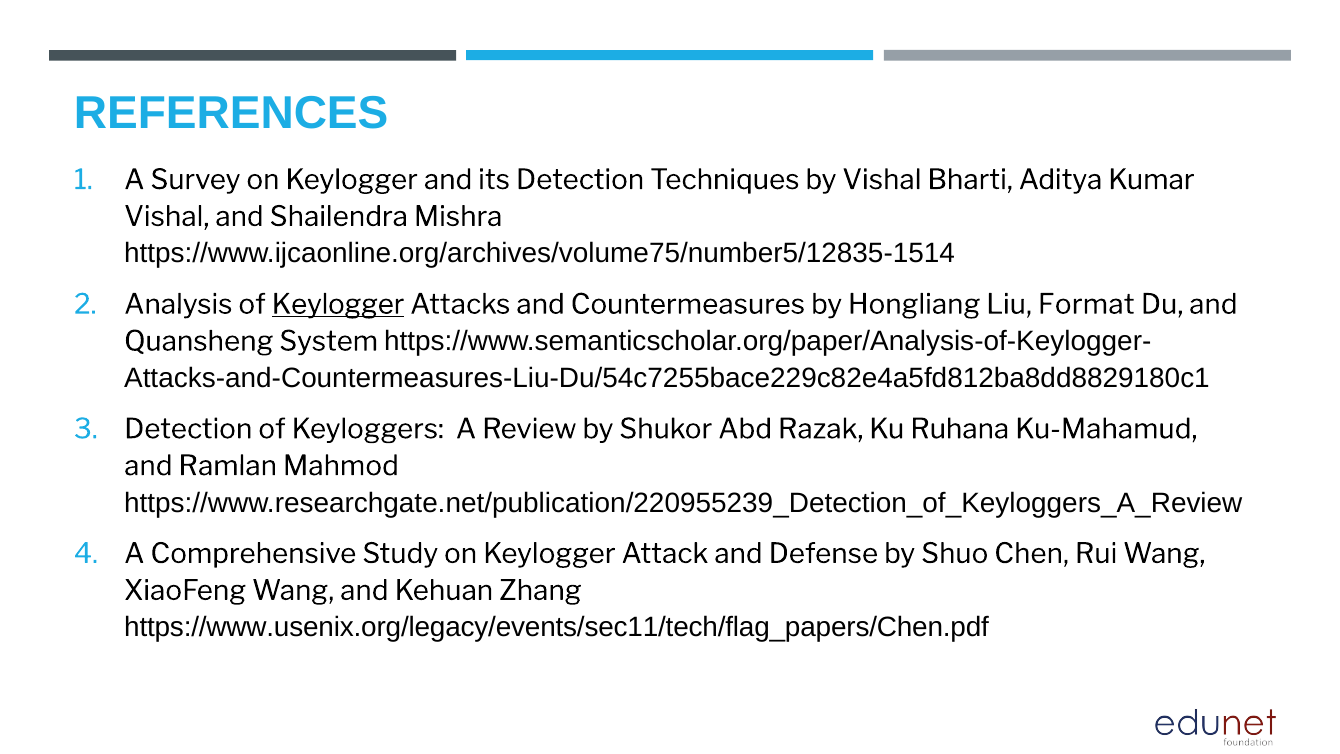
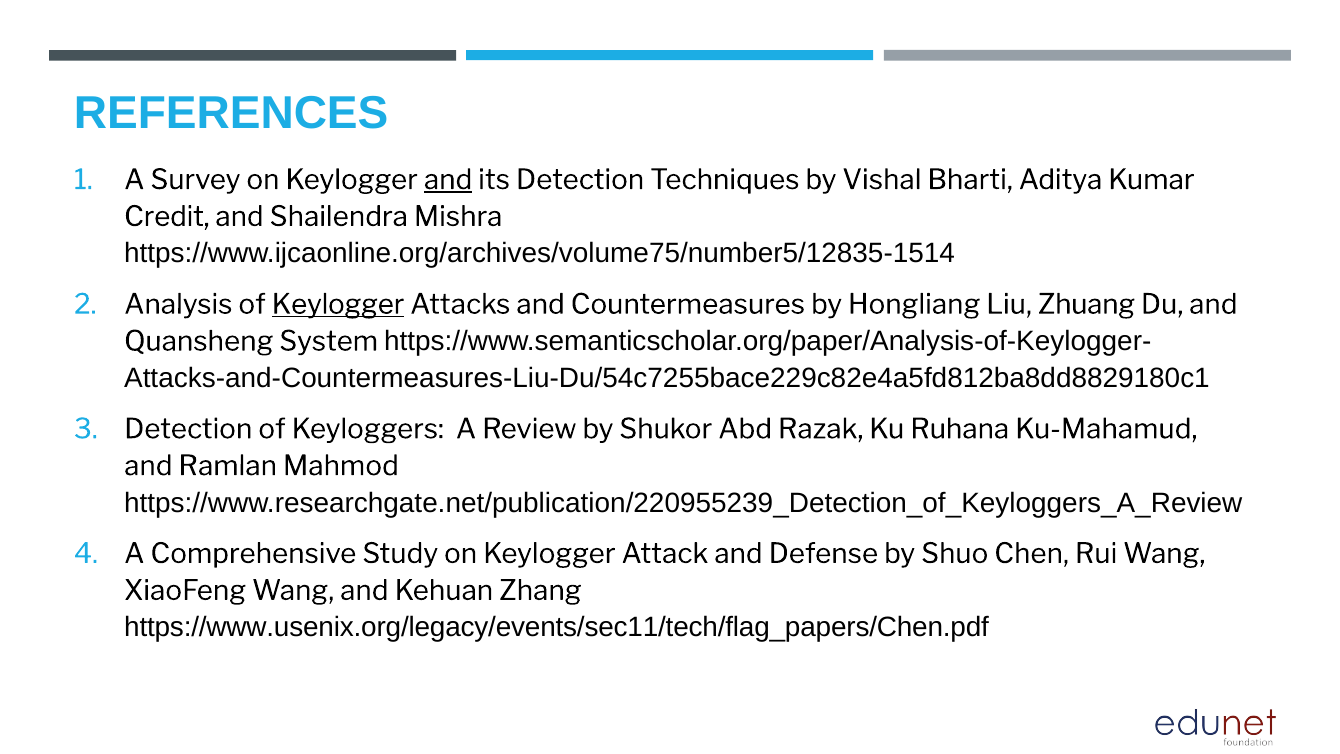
and at (448, 180) underline: none -> present
Vishal at (167, 217): Vishal -> Credit
Format: Format -> Zhuang
